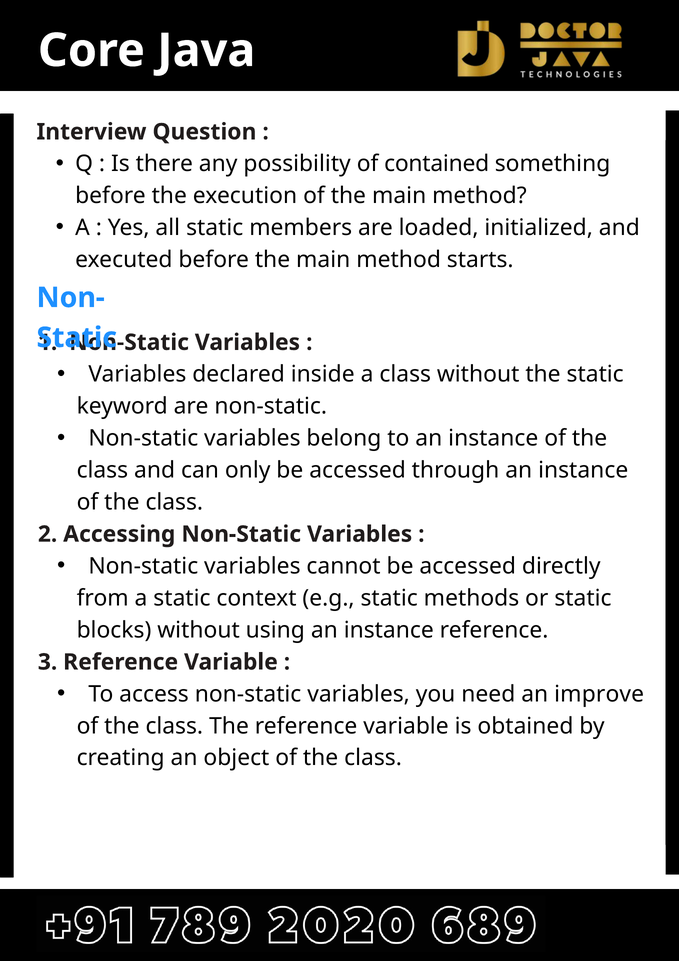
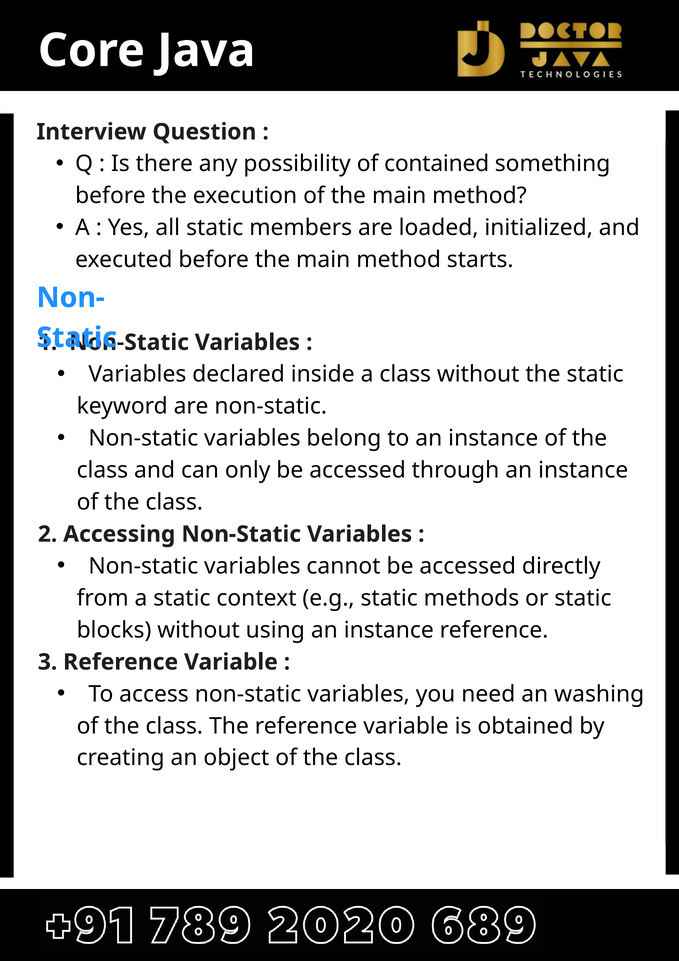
improve: improve -> washing
